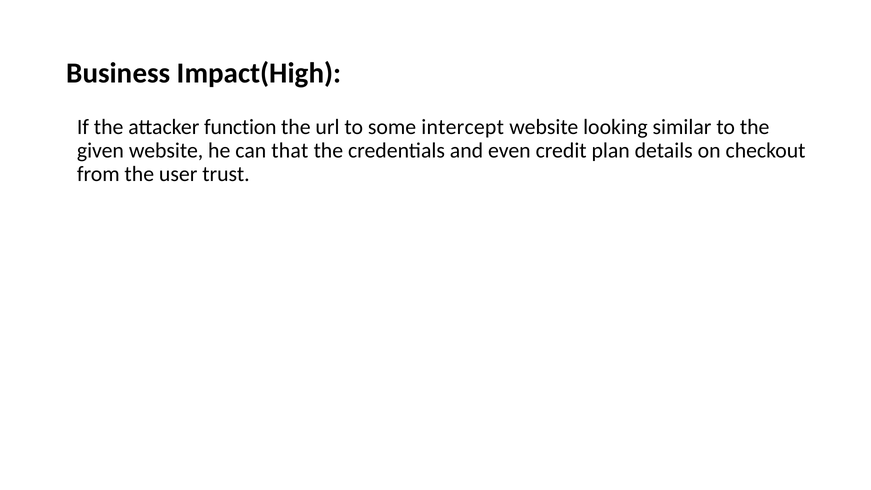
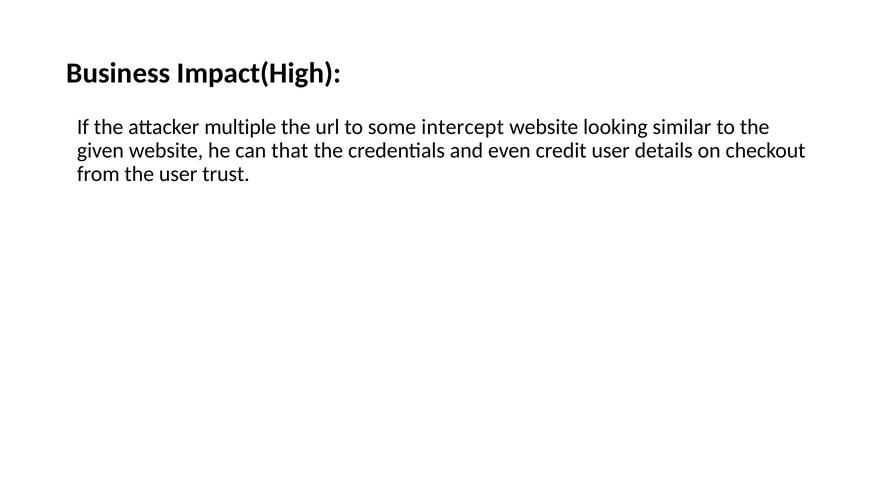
function: function -> multiple
credit plan: plan -> user
